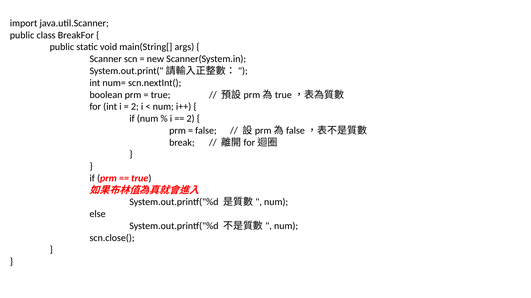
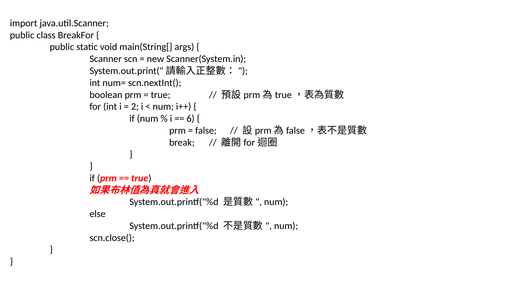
2 at (191, 119): 2 -> 6
